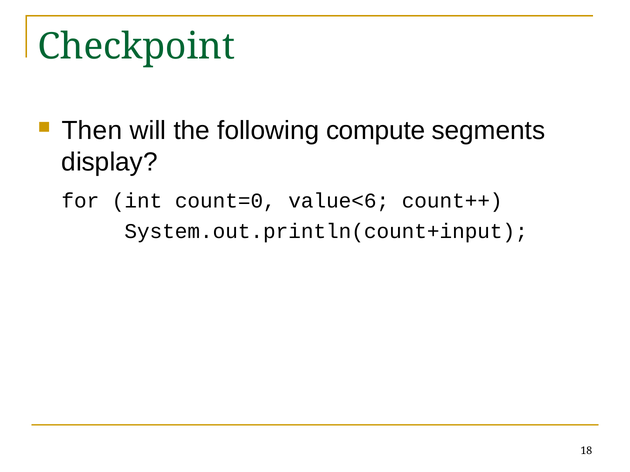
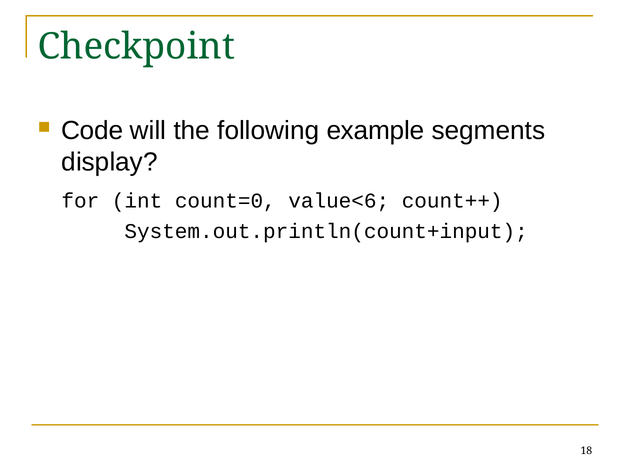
Then: Then -> Code
compute: compute -> example
